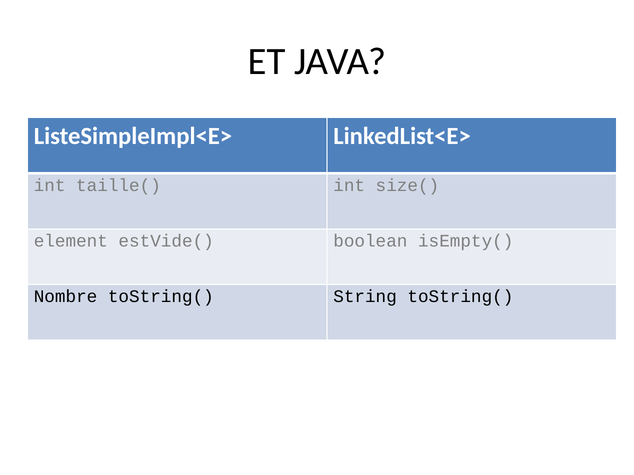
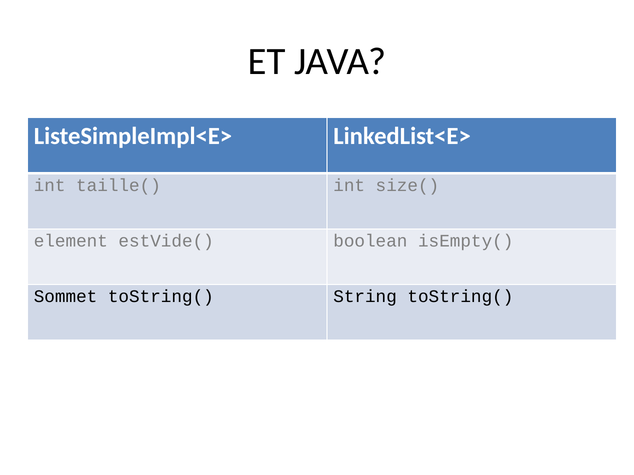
Nombre: Nombre -> Sommet
